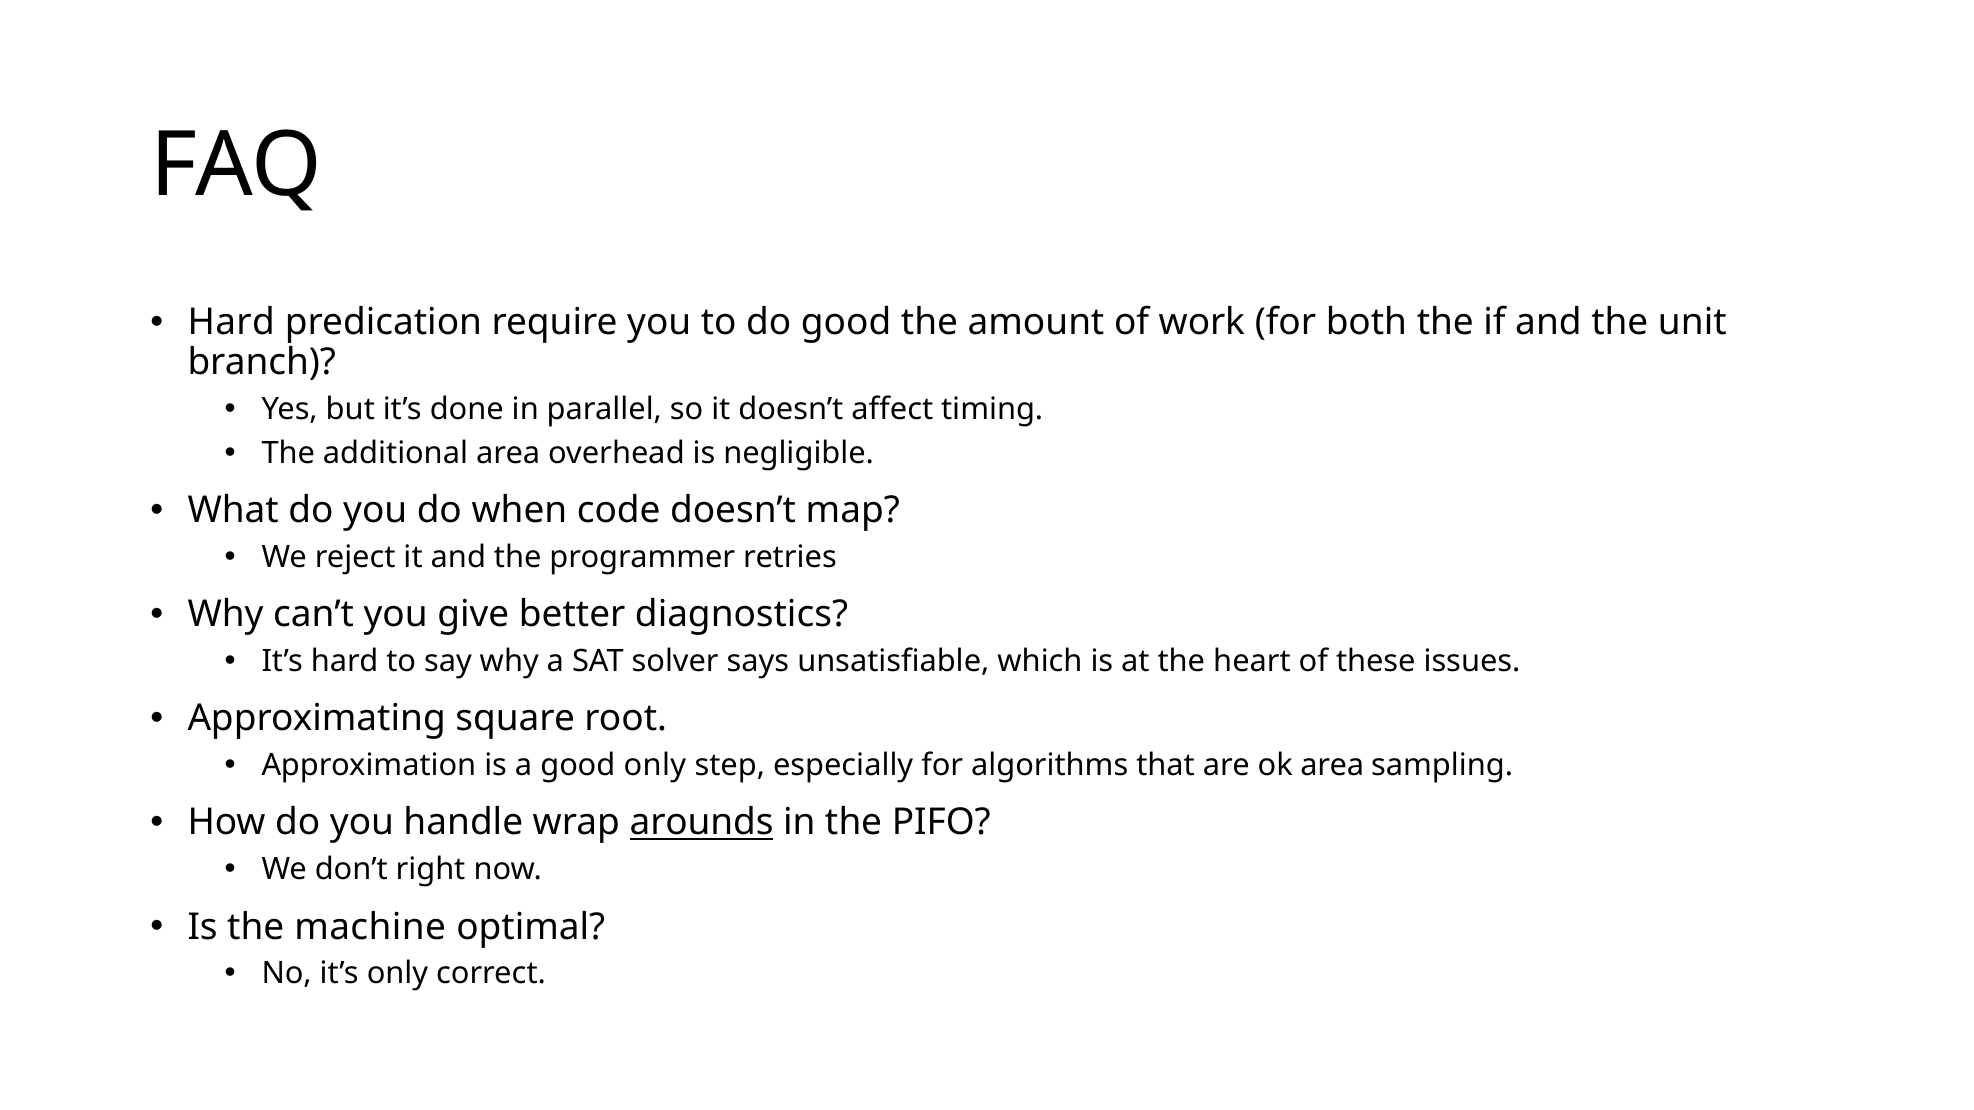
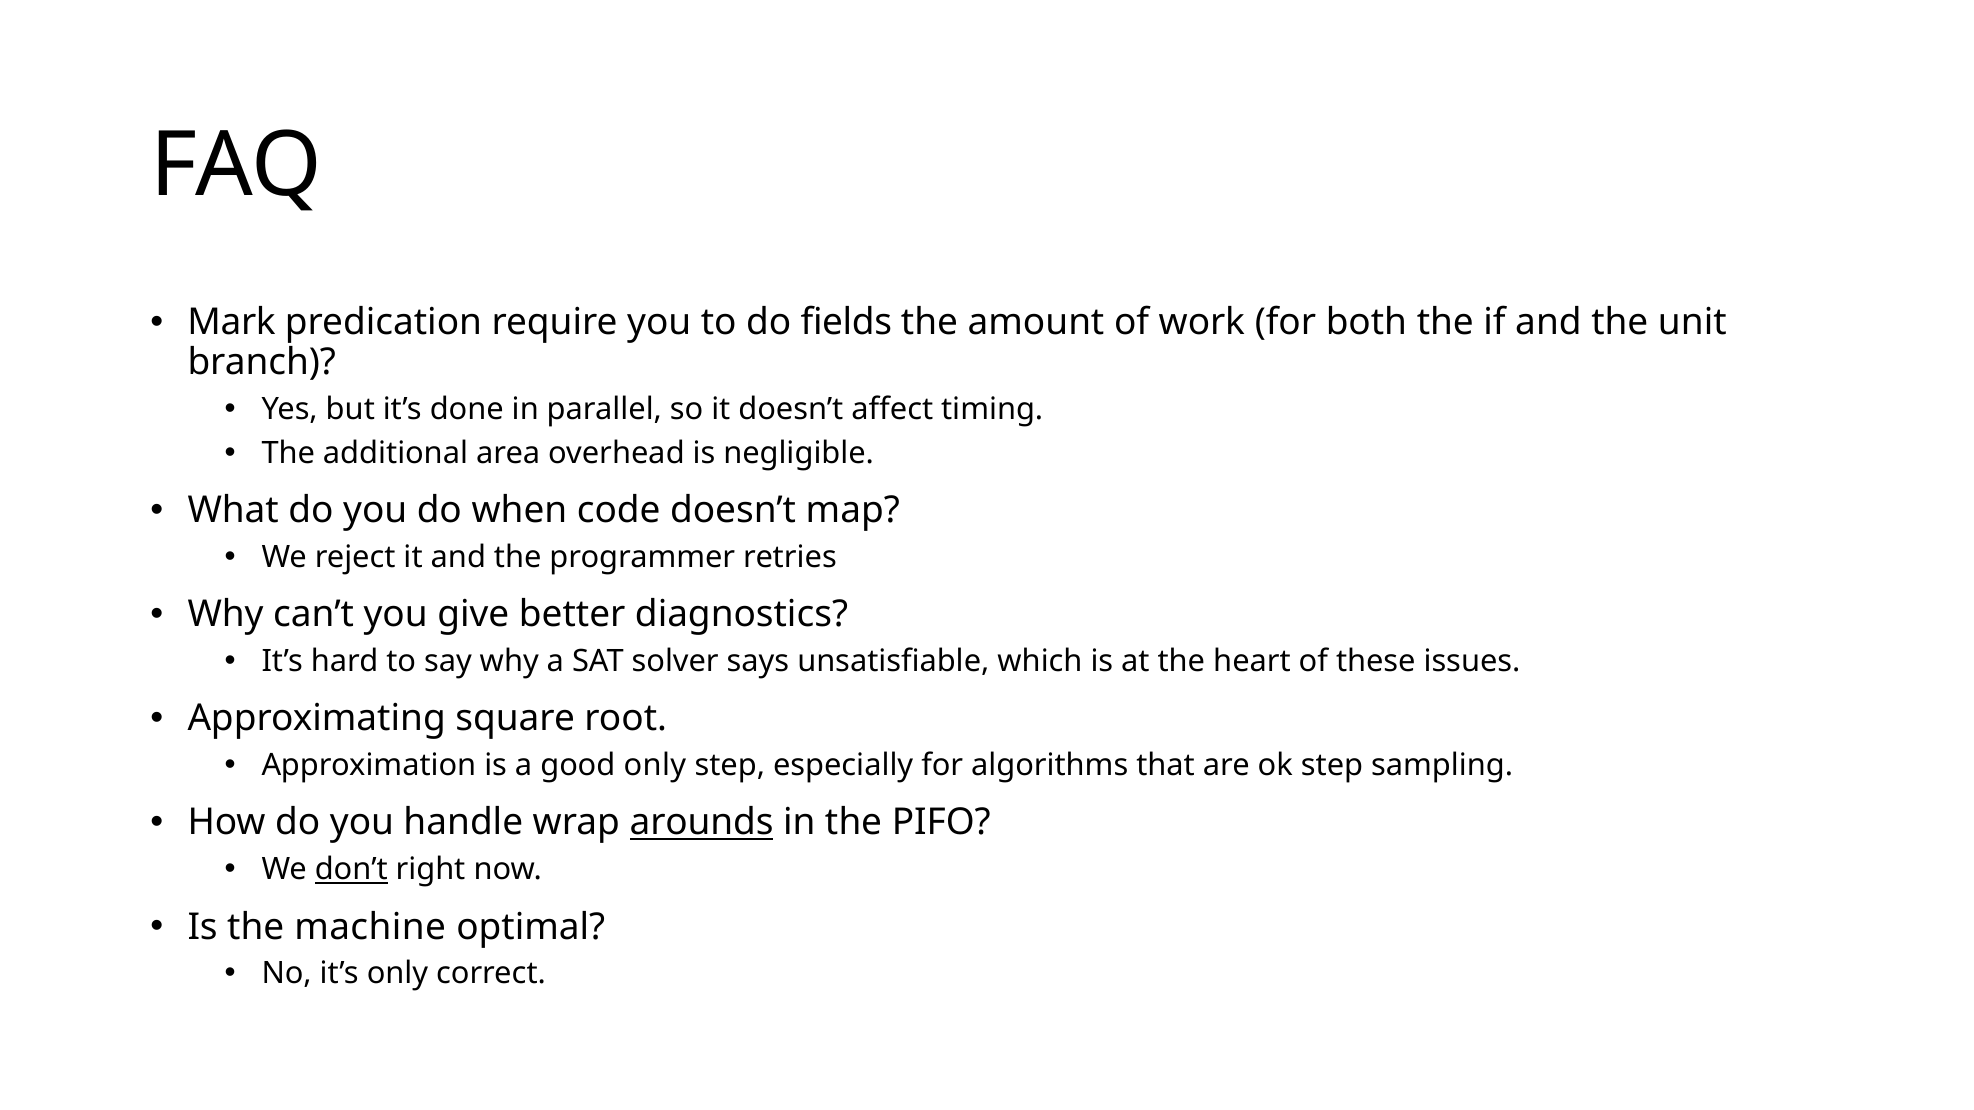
Hard at (231, 323): Hard -> Mark
do good: good -> fields
ok area: area -> step
don’t underline: none -> present
